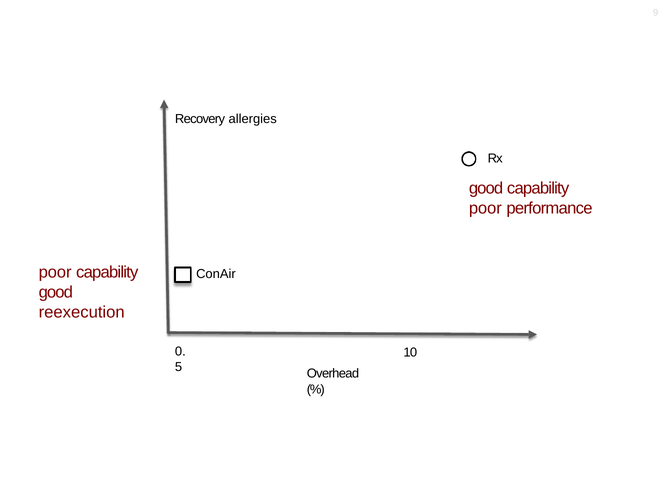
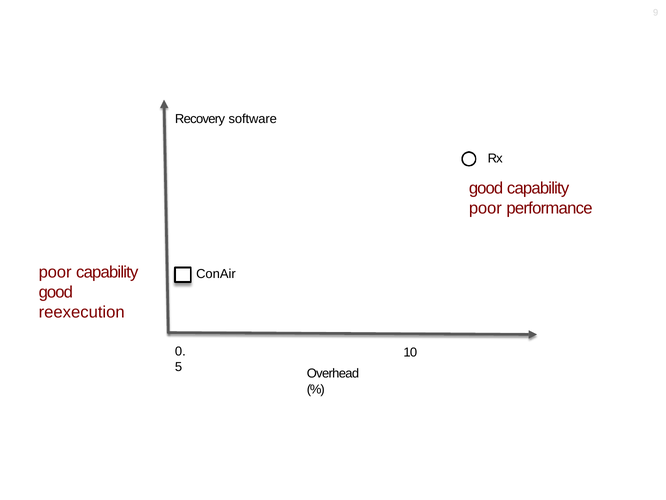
allergies: allergies -> software
